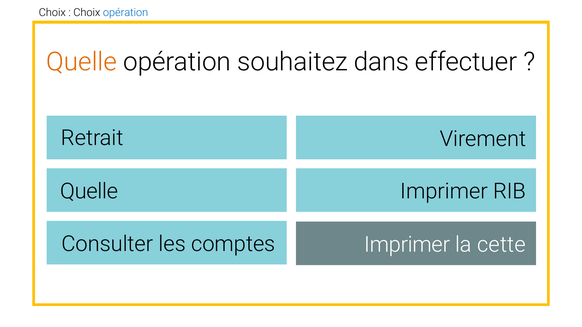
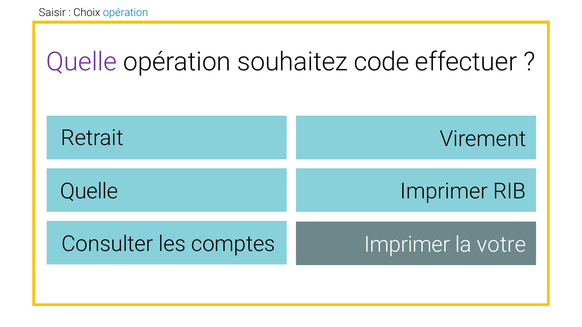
Choix at (52, 13): Choix -> Saisir
Quelle at (82, 62) colour: orange -> purple
dans: dans -> code
cette: cette -> votre
